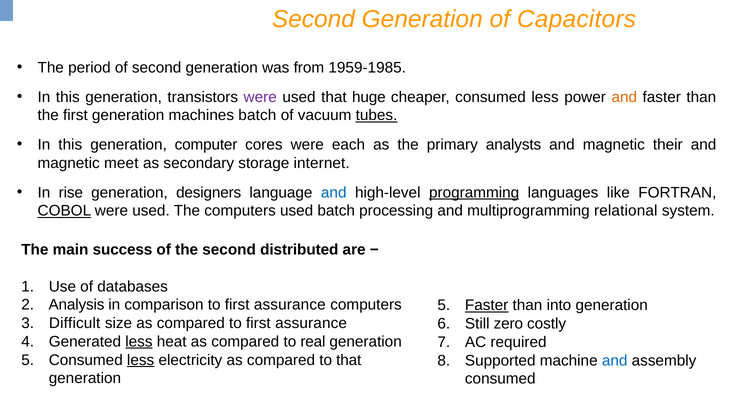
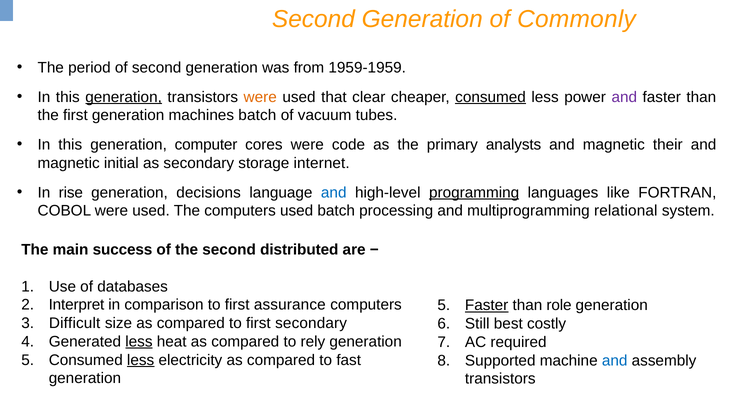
Capacitors: Capacitors -> Commonly
1959-1985: 1959-1985 -> 1959-1959
generation at (124, 97) underline: none -> present
were at (260, 97) colour: purple -> orange
huge: huge -> clear
consumed at (491, 97) underline: none -> present
and at (624, 97) colour: orange -> purple
tubes underline: present -> none
each: each -> code
meet: meet -> initial
designers: designers -> decisions
COBOL underline: present -> none
Analysis: Analysis -> Interpret
into: into -> role
compared to first assurance: assurance -> secondary
zero: zero -> best
real: real -> rely
to that: that -> fast
consumed at (500, 379): consumed -> transistors
